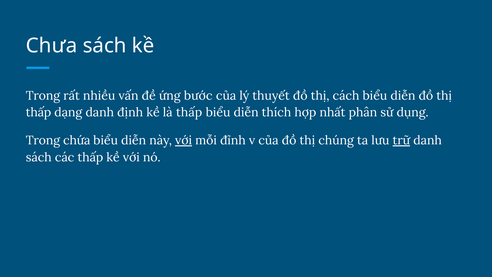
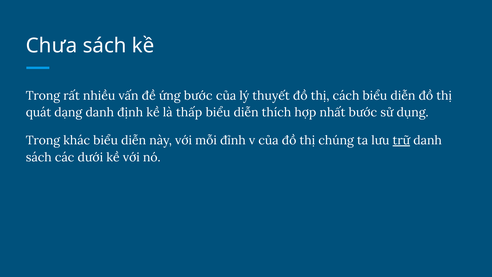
thấp at (39, 112): thấp -> quát
nhất phân: phân -> bước
chứa: chứa -> khác
với at (184, 140) underline: present -> none
các thấp: thấp -> dưới
